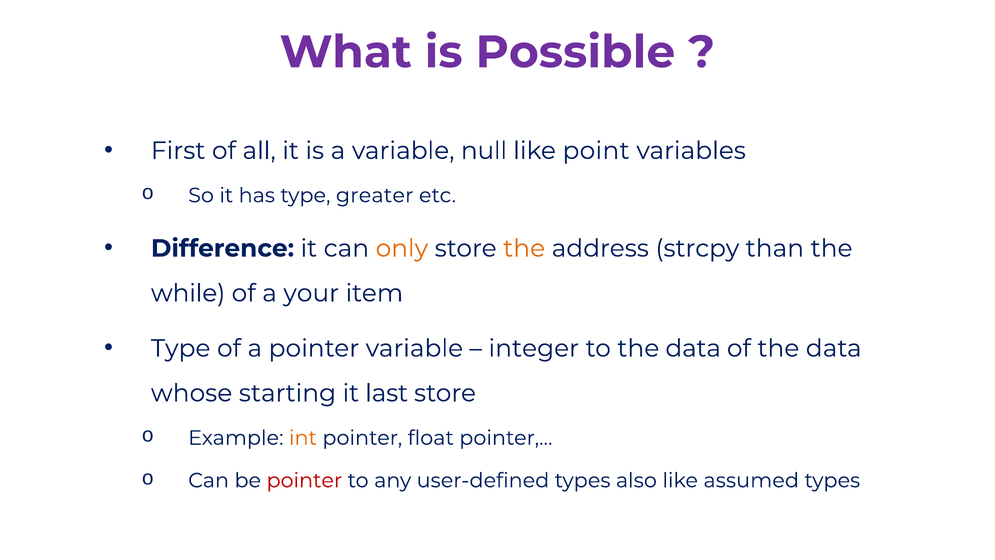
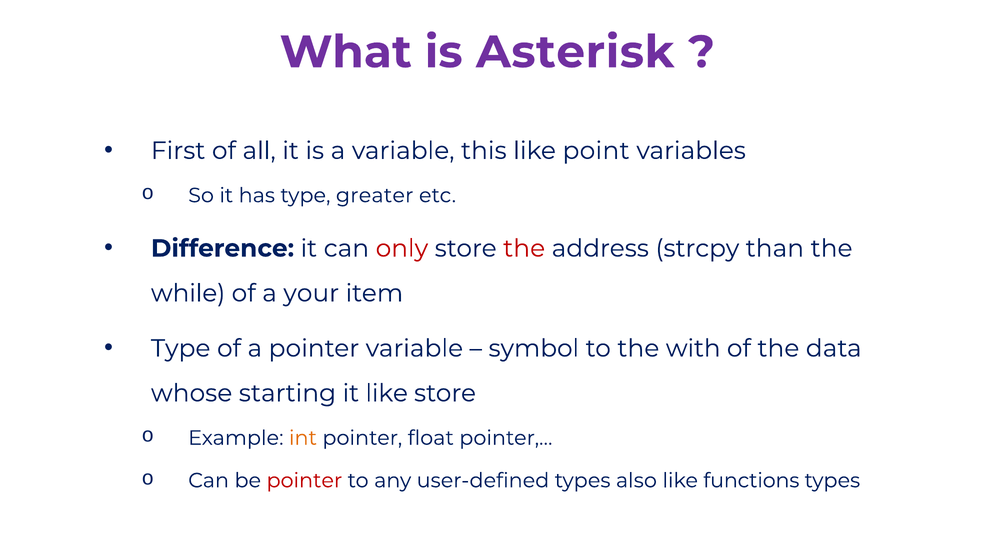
Possible: Possible -> Asterisk
null: null -> this
only colour: orange -> red
the at (524, 248) colour: orange -> red
integer: integer -> symbol
to the data: data -> with
it last: last -> like
assumed: assumed -> functions
